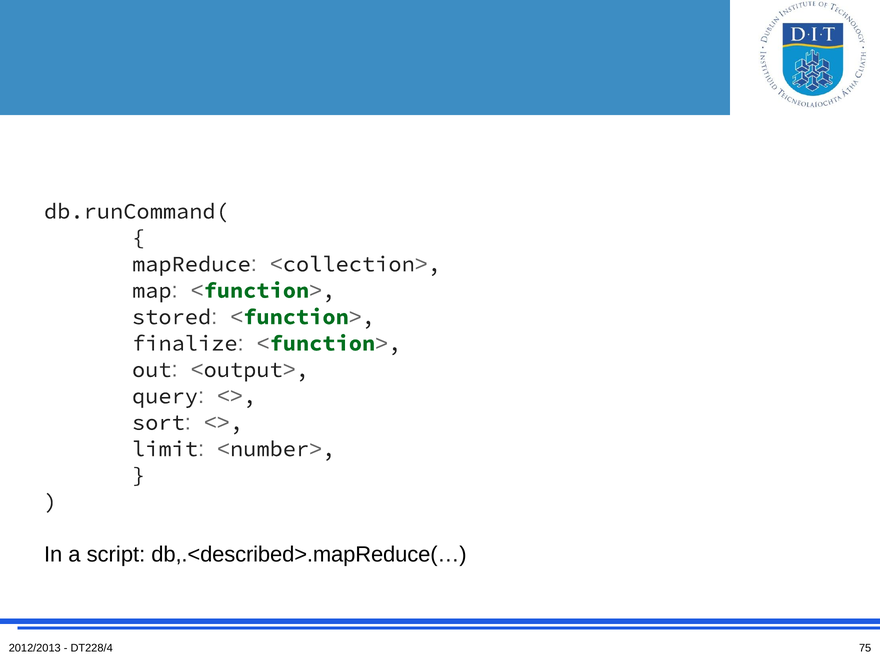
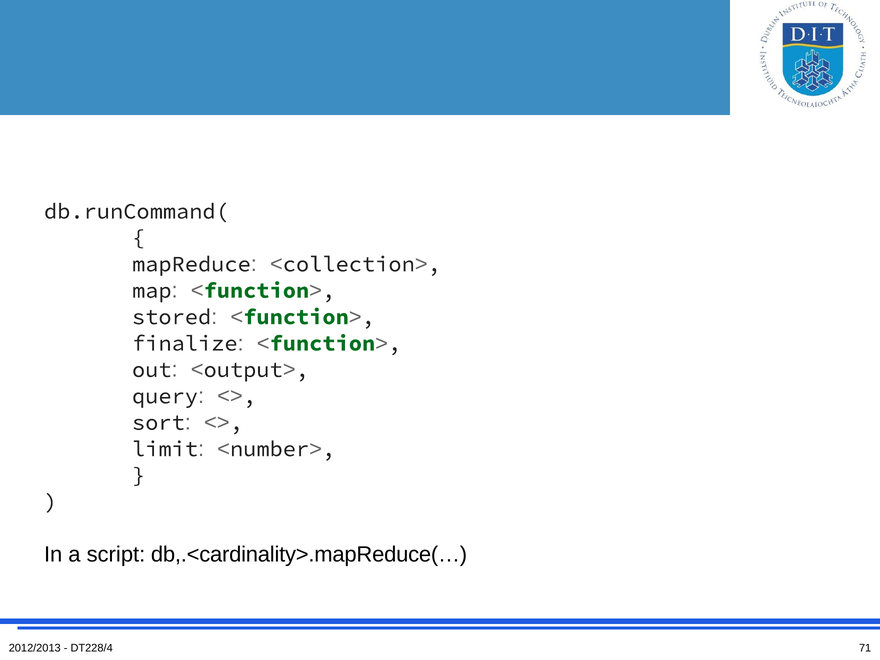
db,.<described>.mapReduce(…: db,.<described>.mapReduce(… -> db,.<cardinality>.mapReduce(…
75: 75 -> 71
